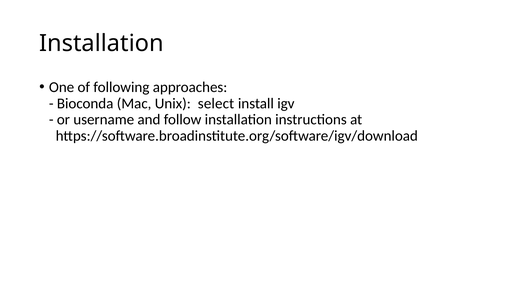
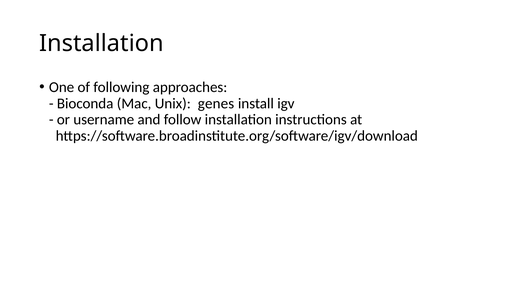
select: select -> genes
